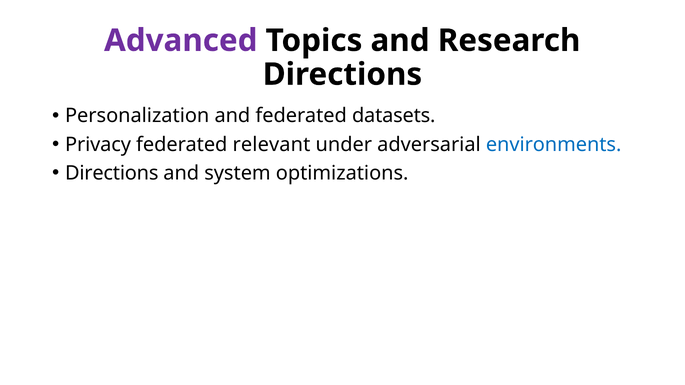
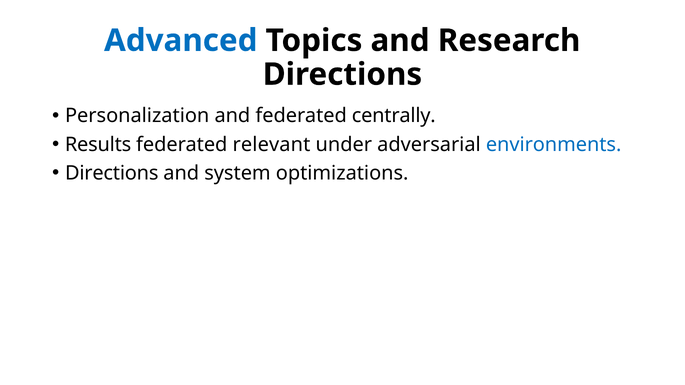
Advanced colour: purple -> blue
datasets: datasets -> centrally
Privacy: Privacy -> Results
